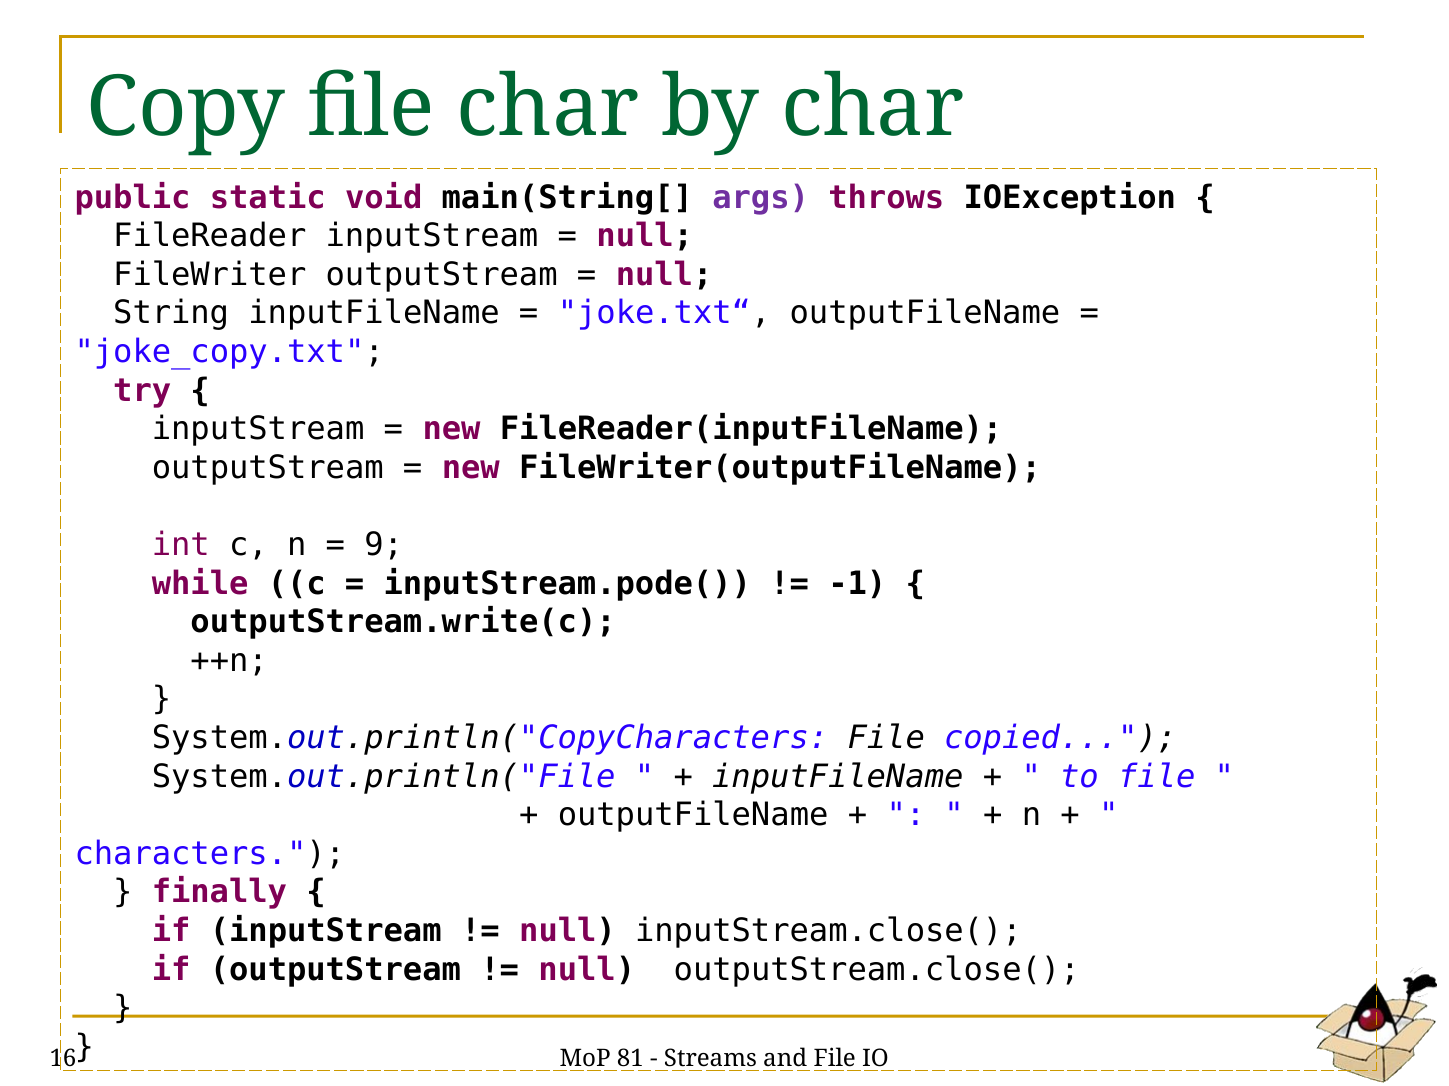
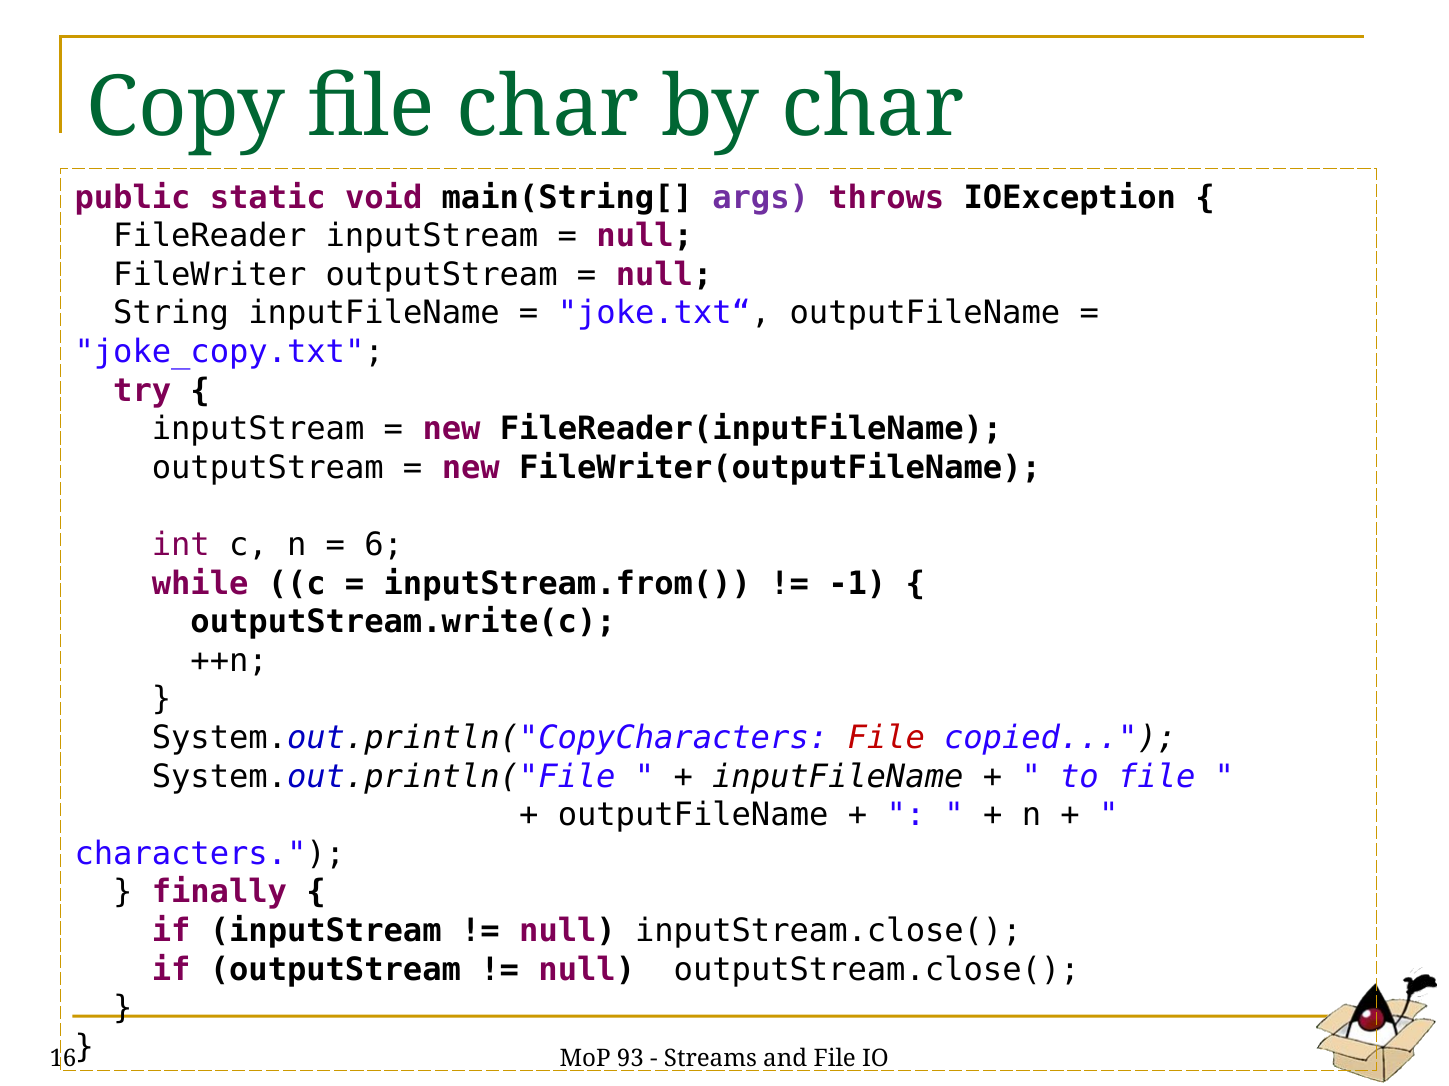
9: 9 -> 6
inputStream.pode(: inputStream.pode( -> inputStream.from(
File at (886, 738) colour: black -> red
81: 81 -> 93
